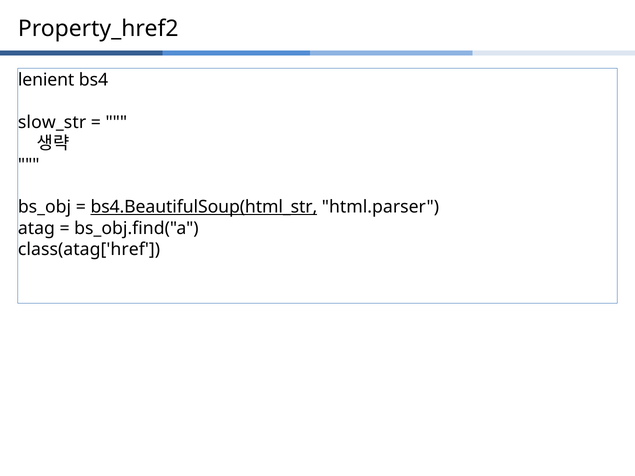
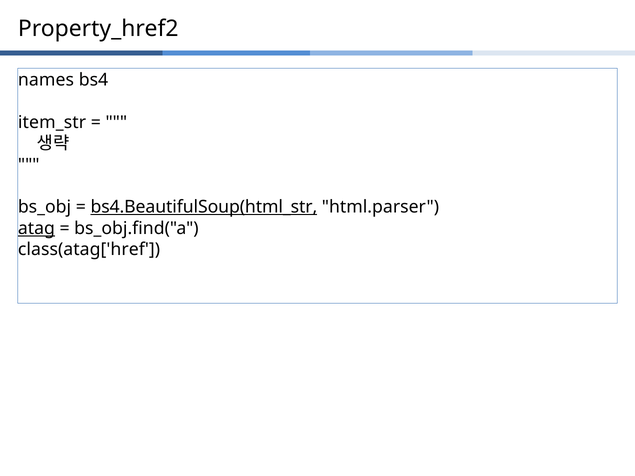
lenient: lenient -> names
slow_str: slow_str -> item_str
atag underline: none -> present
